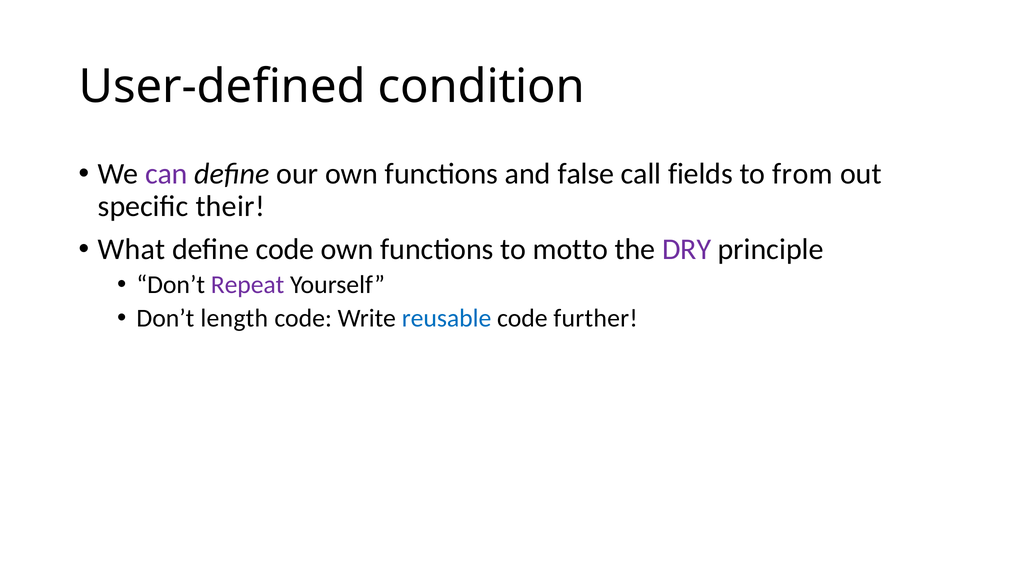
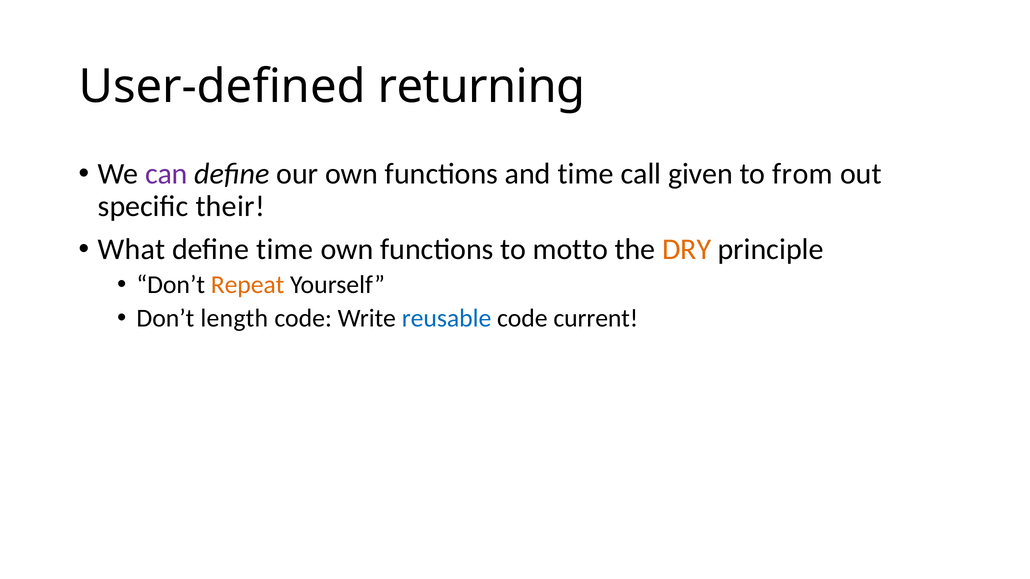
condition: condition -> returning
and false: false -> time
fields: fields -> given
define code: code -> time
DRY colour: purple -> orange
Repeat colour: purple -> orange
further: further -> current
